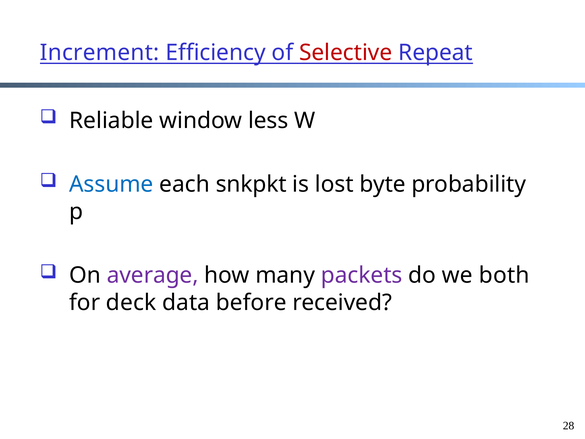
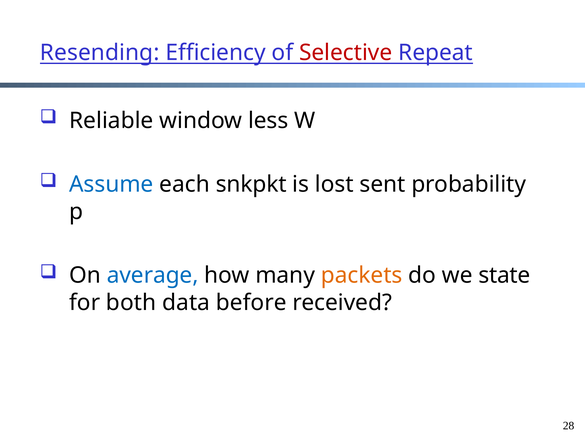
Increment: Increment -> Resending
byte: byte -> sent
average colour: purple -> blue
packets colour: purple -> orange
both: both -> state
deck: deck -> both
